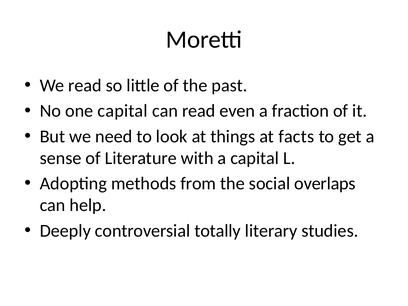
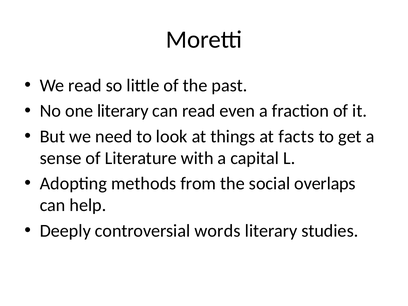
one capital: capital -> literary
totally: totally -> words
